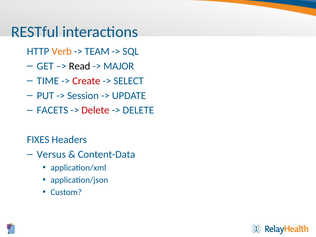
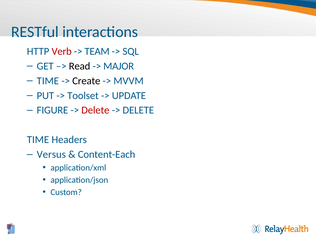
Verb colour: orange -> red
Create colour: red -> black
SELECT: SELECT -> MVVM
Session: Session -> Toolset
FACETS: FACETS -> FIGURE
FIXES at (38, 140): FIXES -> TIME
Content-Data: Content-Data -> Content-Each
